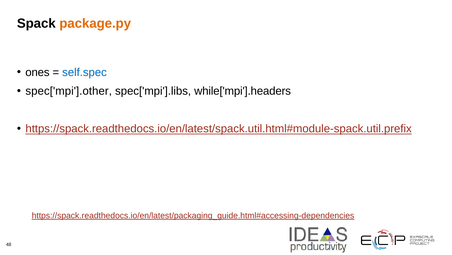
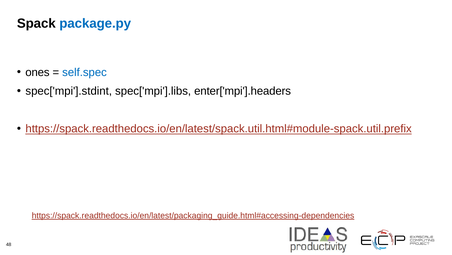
package.py colour: orange -> blue
spec['mpi'].other: spec['mpi'].other -> spec['mpi'].stdint
while['mpi'].headers: while['mpi'].headers -> enter['mpi'].headers
